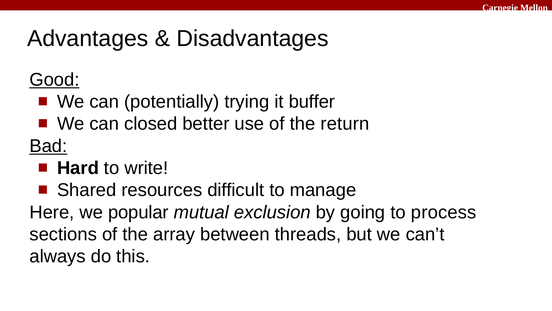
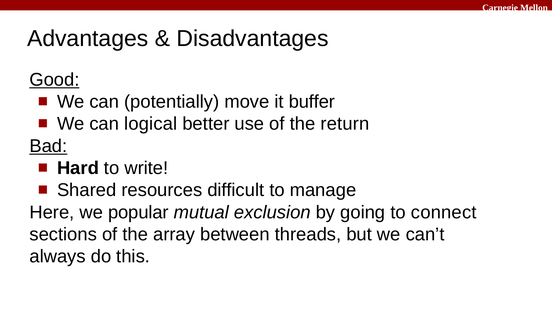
trying: trying -> move
closed: closed -> logical
process: process -> connect
